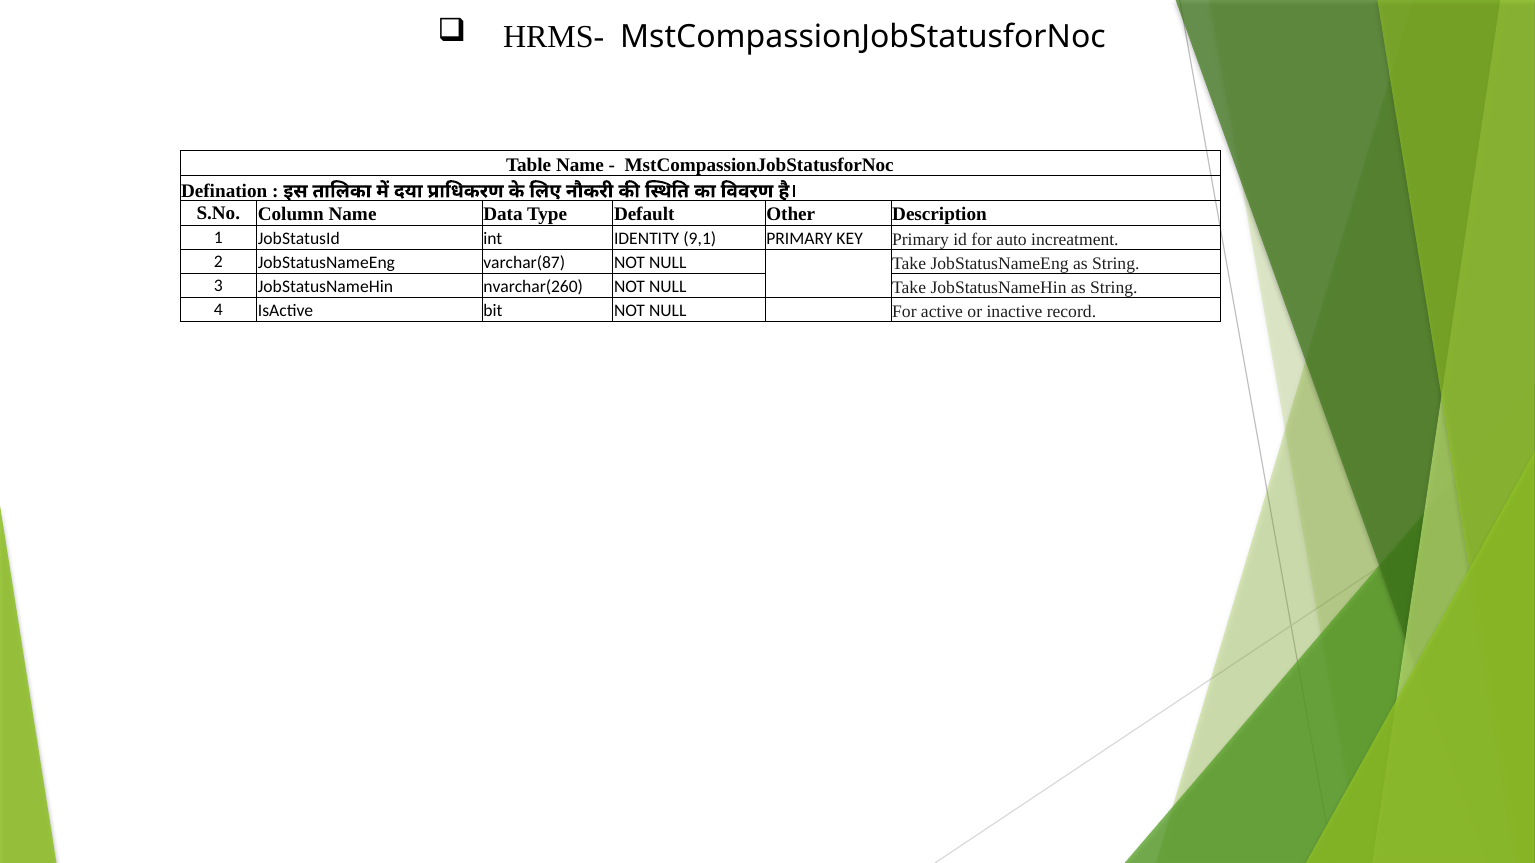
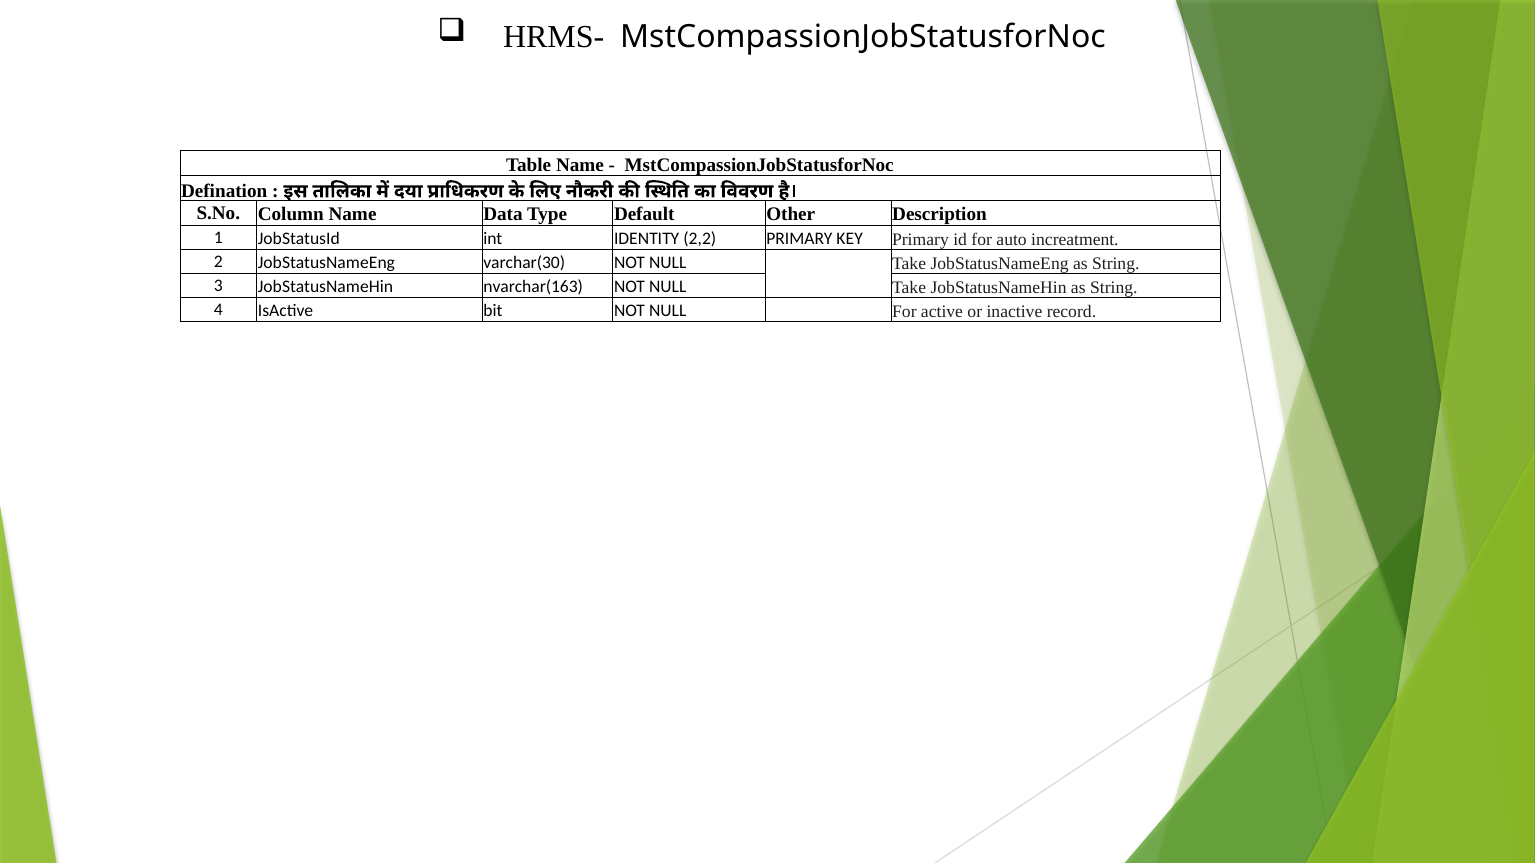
9,1: 9,1 -> 2,2
varchar(87: varchar(87 -> varchar(30
nvarchar(260: nvarchar(260 -> nvarchar(163
